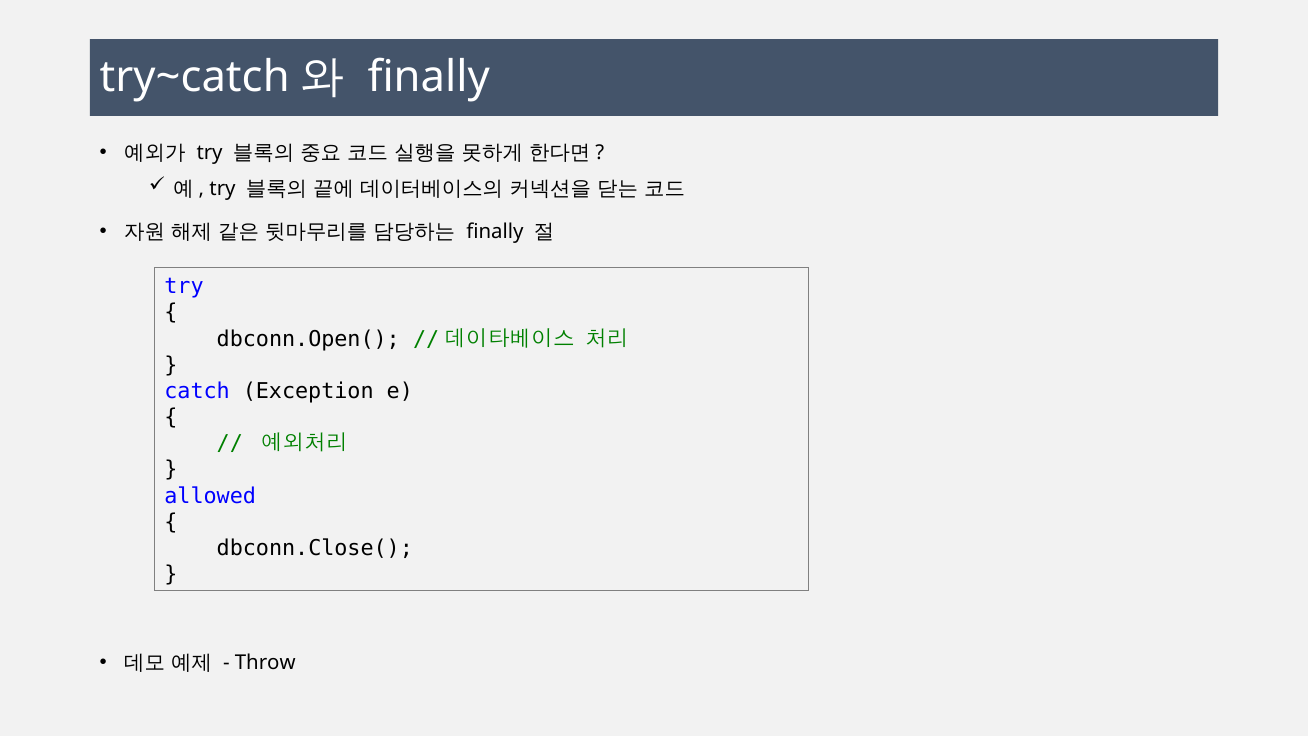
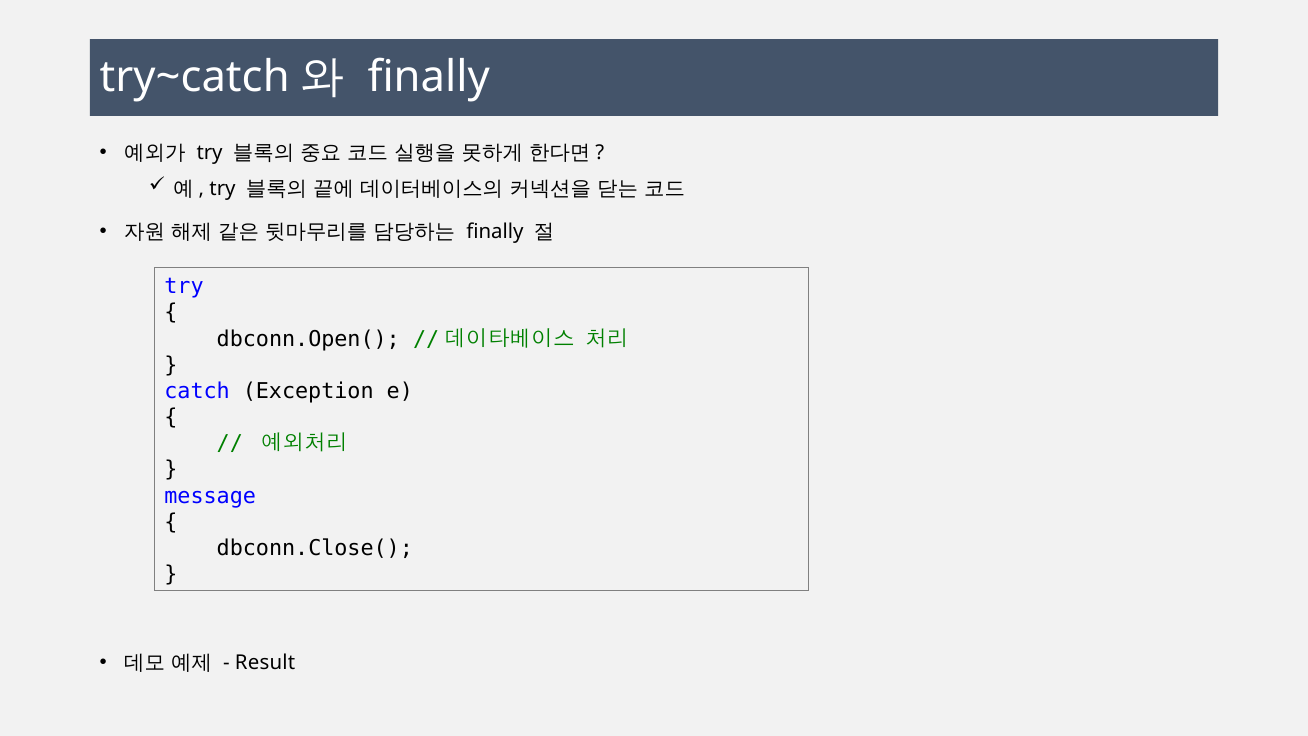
allowed: allowed -> message
Throw: Throw -> Result
